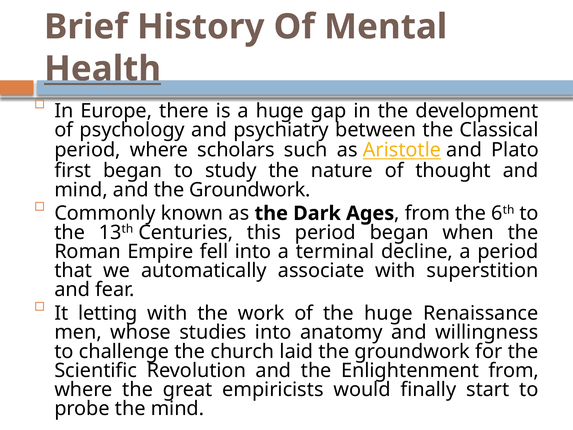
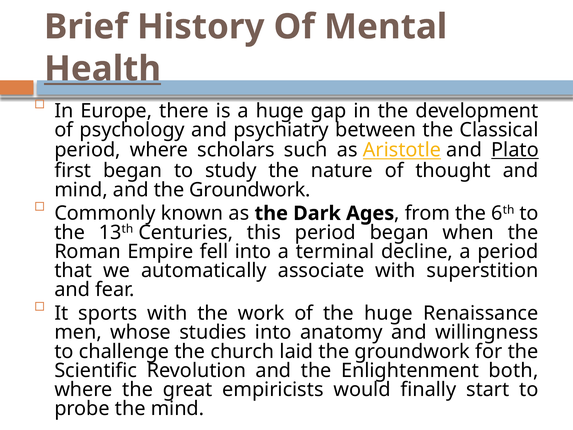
Plato underline: none -> present
letting: letting -> sports
Enlightenment from: from -> both
